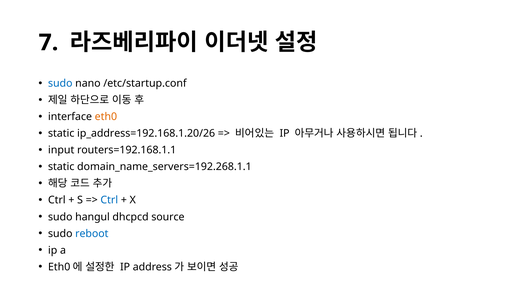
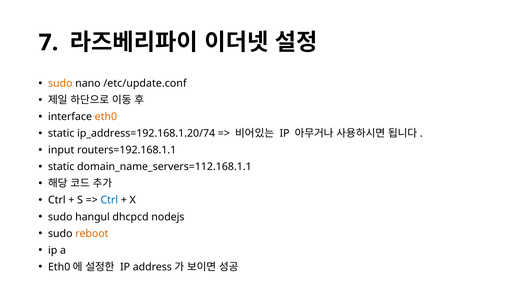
sudo at (60, 83) colour: blue -> orange
/etc/startup.conf: /etc/startup.conf -> /etc/update.conf
ip_address=192.168.1.20/26: ip_address=192.168.1.20/26 -> ip_address=192.168.1.20/74
domain_name_servers=192.268.1.1: domain_name_servers=192.268.1.1 -> domain_name_servers=112.168.1.1
source: source -> nodejs
reboot colour: blue -> orange
